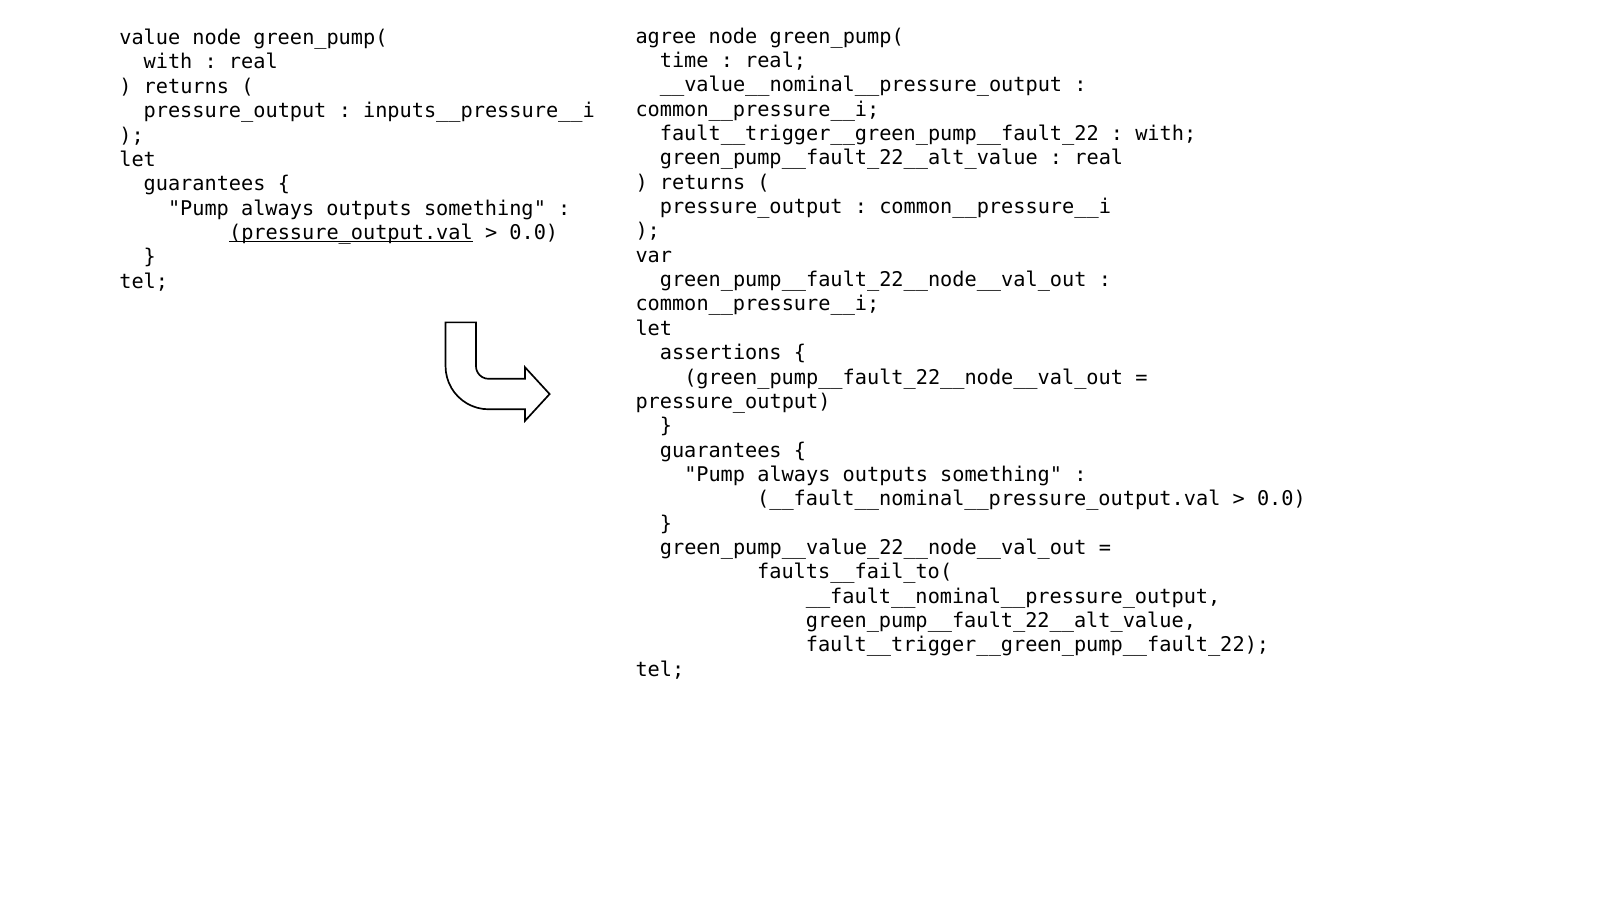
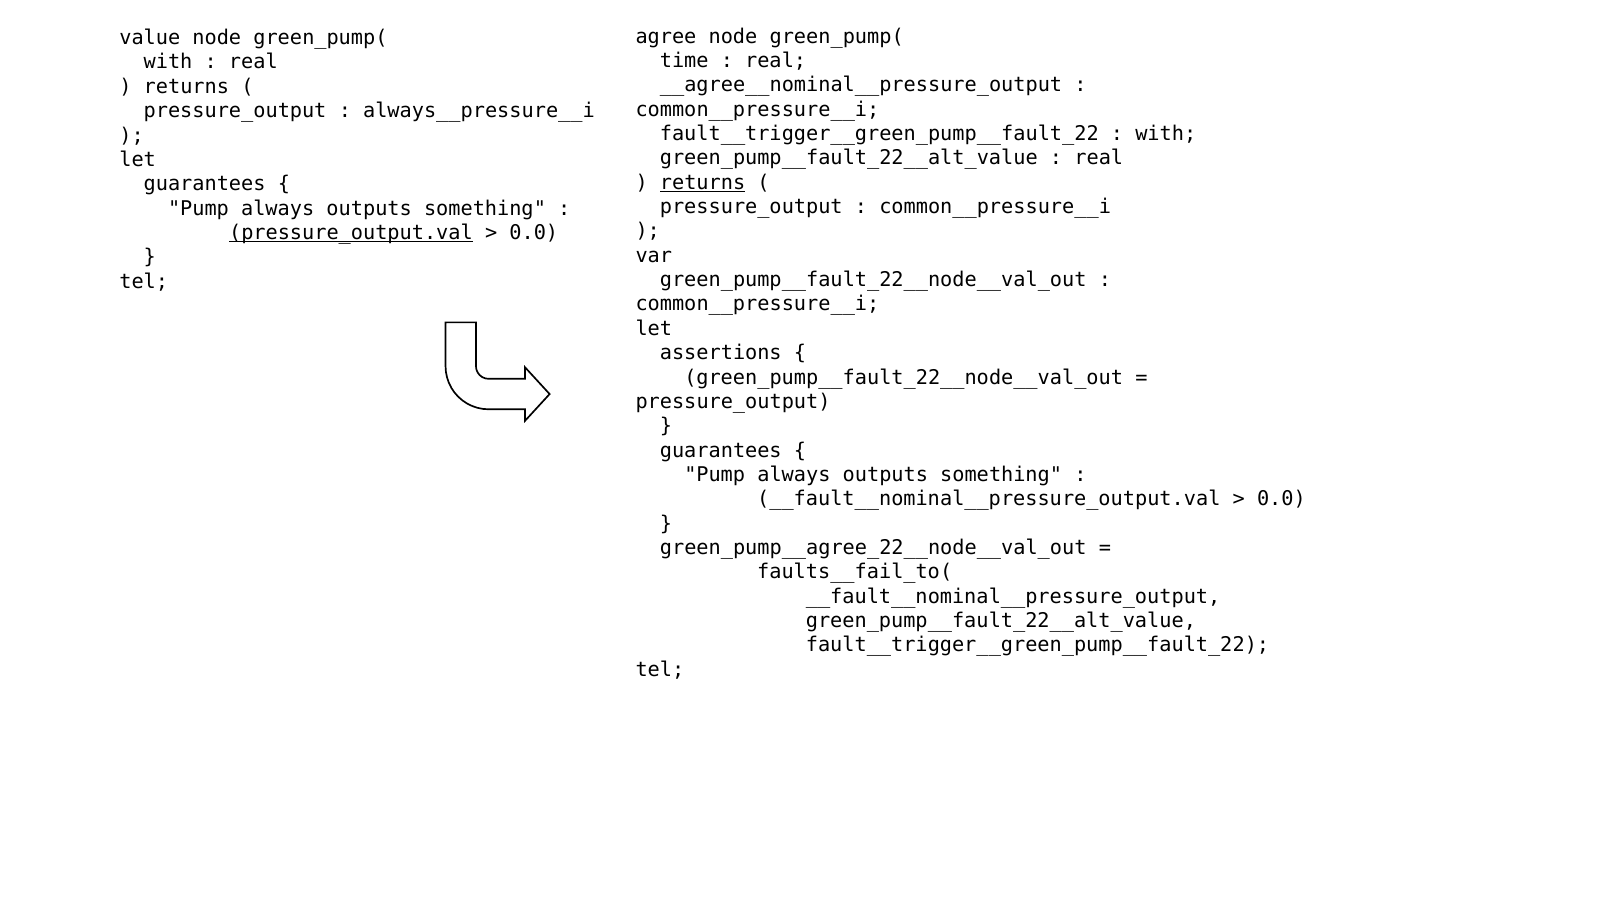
__value__nominal__pressure_output: __value__nominal__pressure_output -> __agree__nominal__pressure_output
inputs__pressure__i: inputs__pressure__i -> always__pressure__i
returns at (703, 182) underline: none -> present
green_pump__value_22__node__val_out: green_pump__value_22__node__val_out -> green_pump__agree_22__node__val_out
